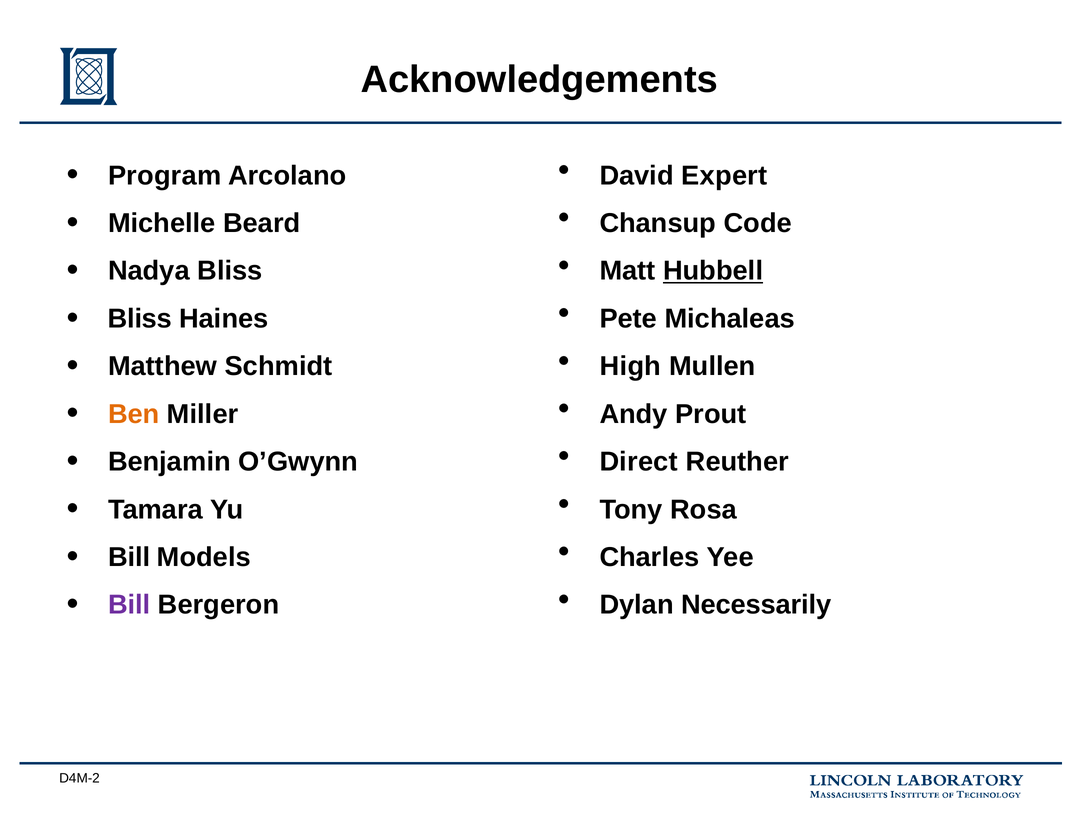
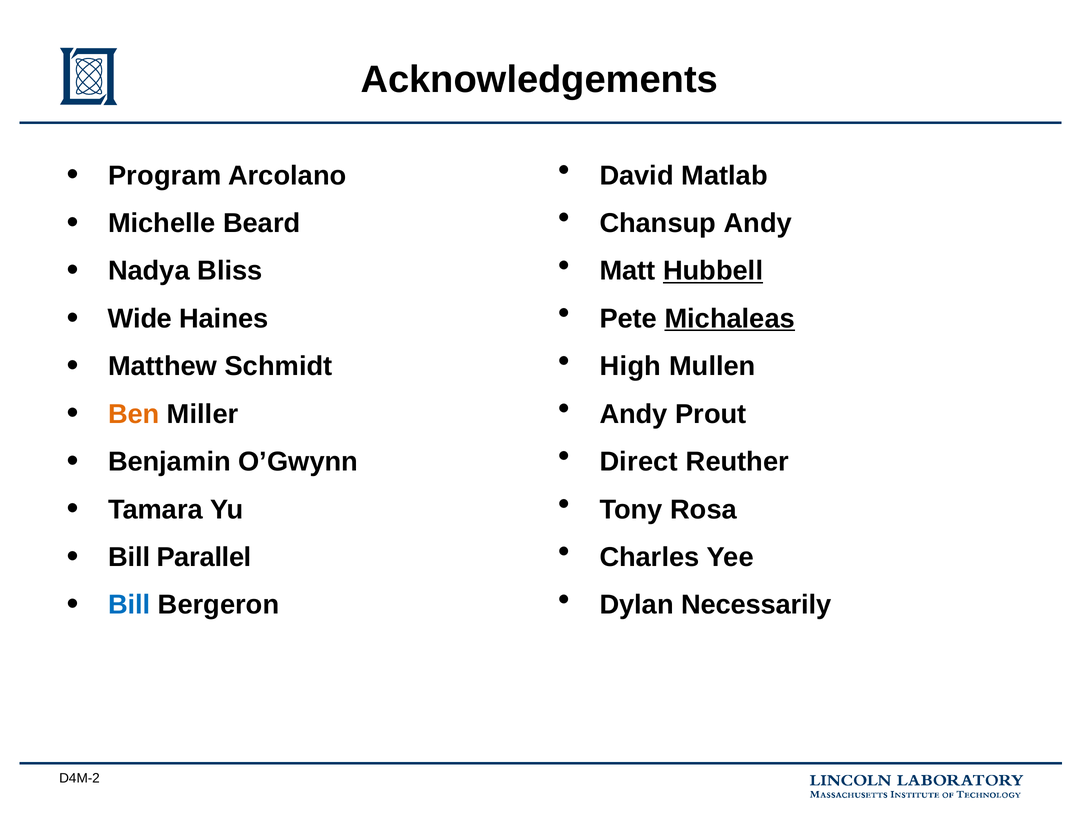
Expert: Expert -> Matlab
Chansup Code: Code -> Andy
Michaleas underline: none -> present
Bliss at (140, 319): Bliss -> Wide
Models: Models -> Parallel
Bill at (129, 605) colour: purple -> blue
